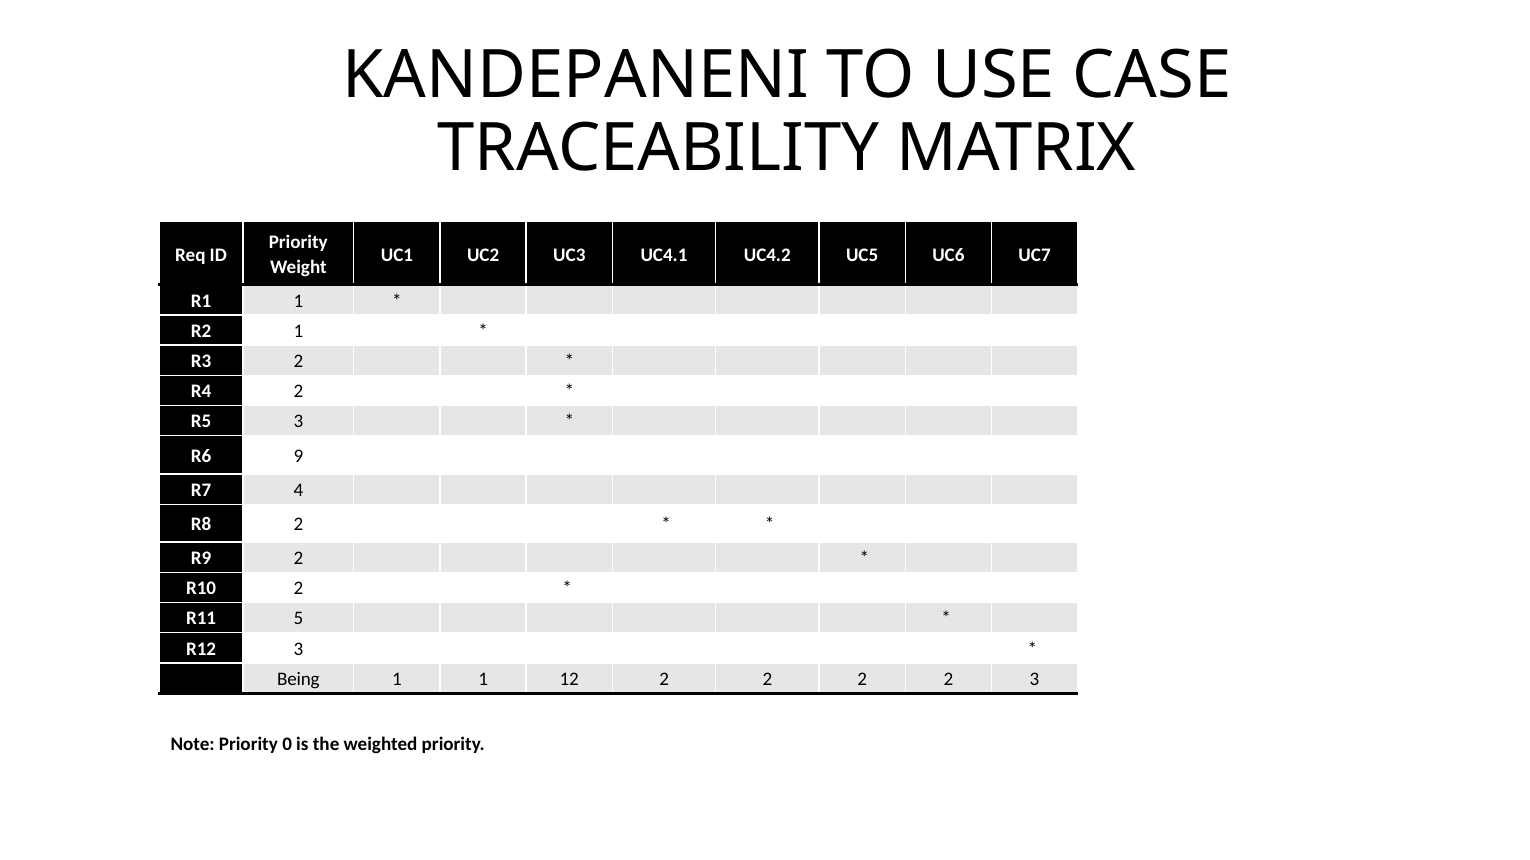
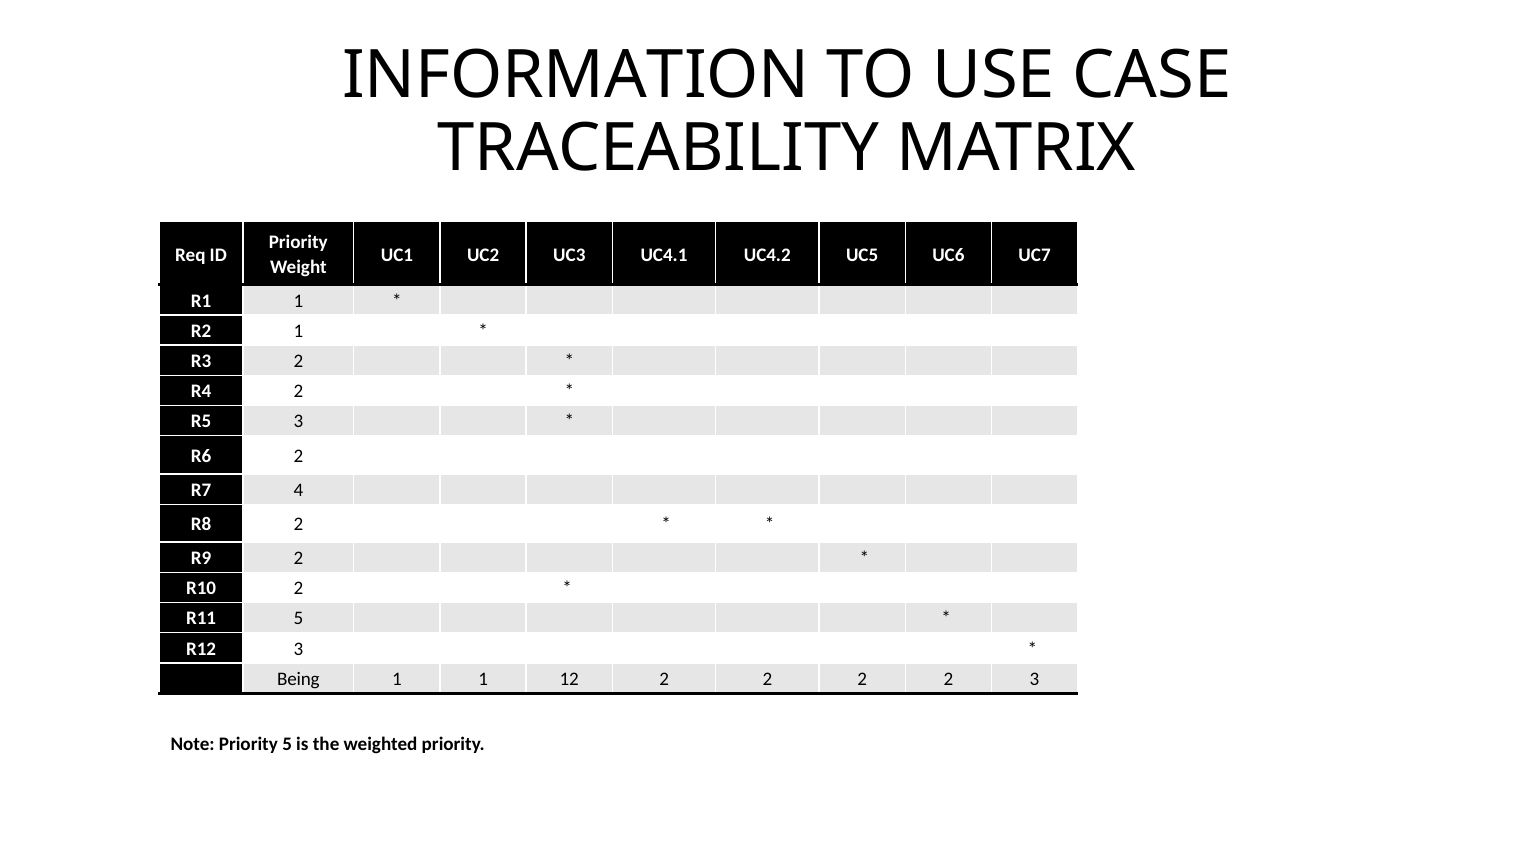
KANDEPANENI: KANDEPANENI -> INFORMATION
R6 9: 9 -> 2
Priority 0: 0 -> 5
